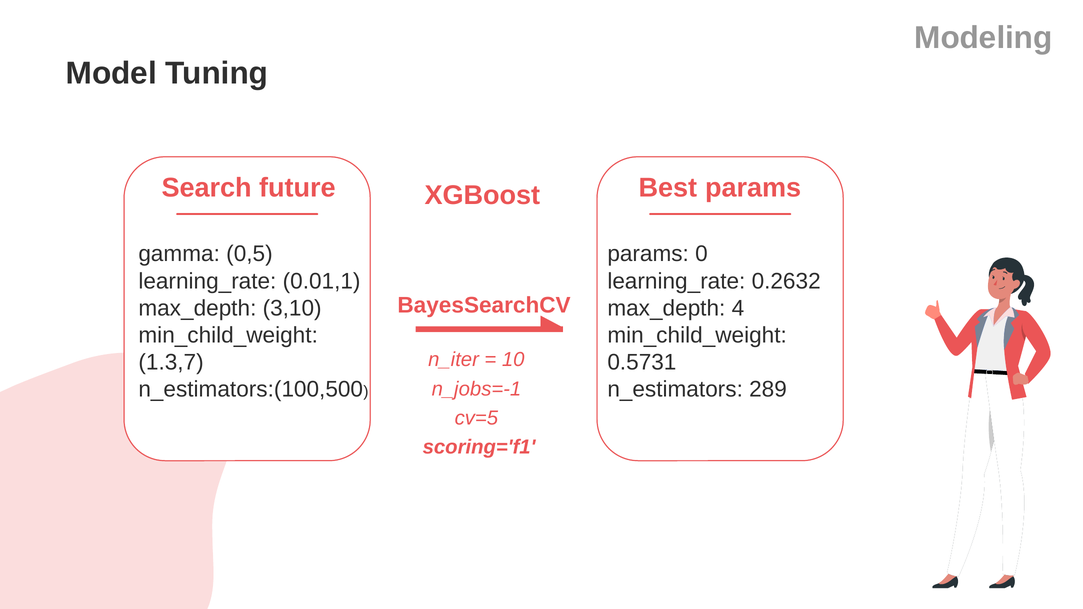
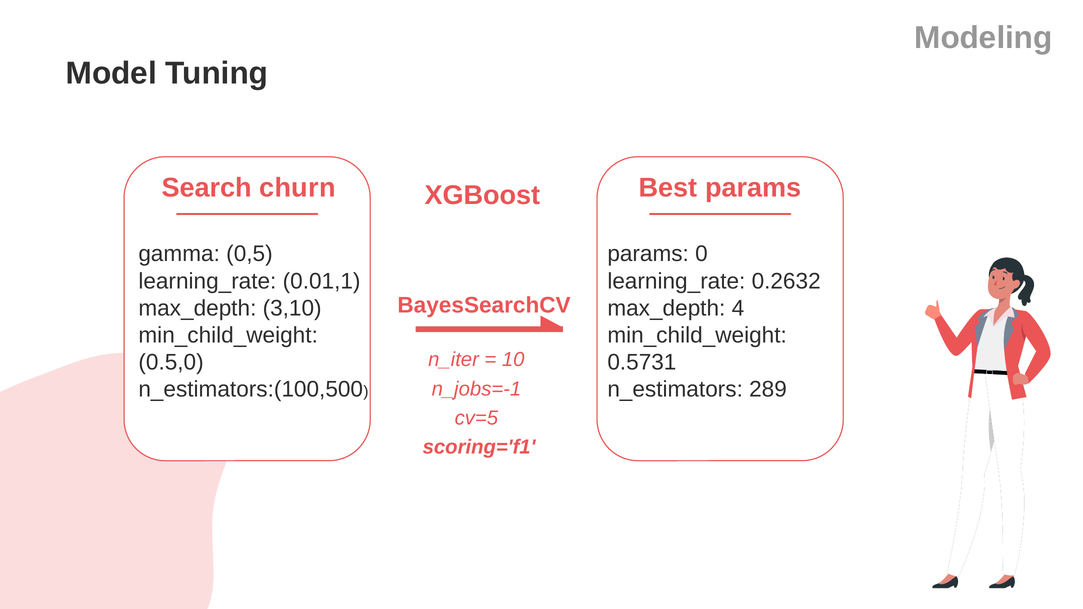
future: future -> churn
1.3,7: 1.3,7 -> 0.5,0
